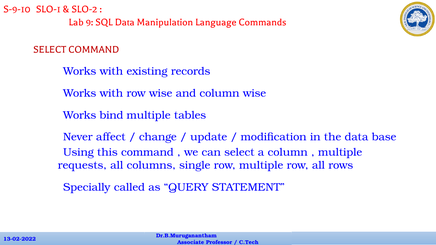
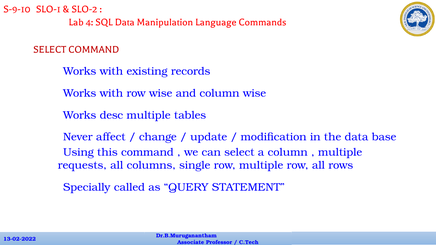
9: 9 -> 4
bind: bind -> desc
